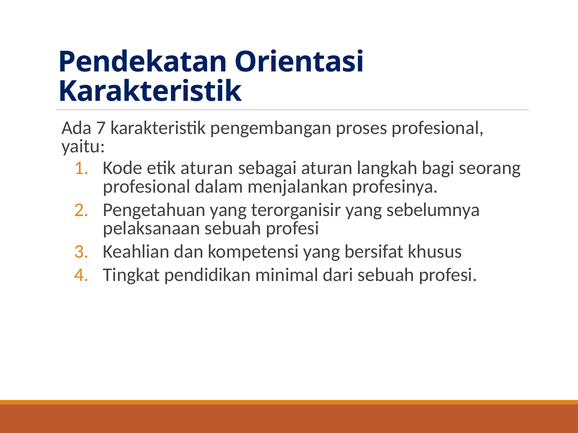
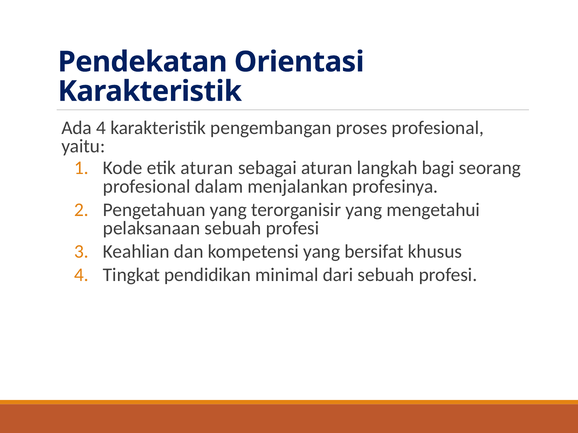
Ada 7: 7 -> 4
sebelumnya: sebelumnya -> mengetahui
